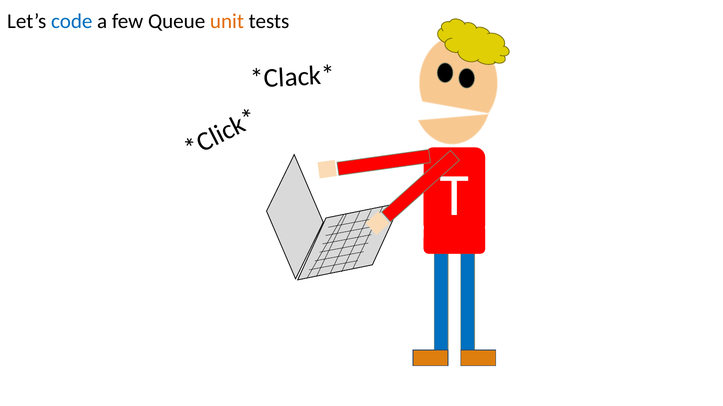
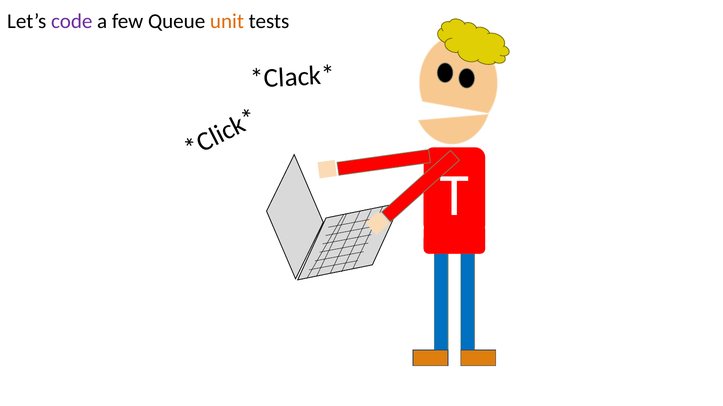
code colour: blue -> purple
